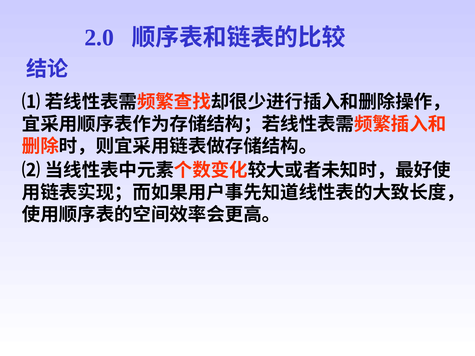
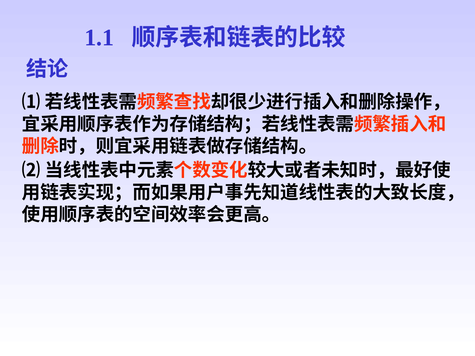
2.0: 2.0 -> 1.1
